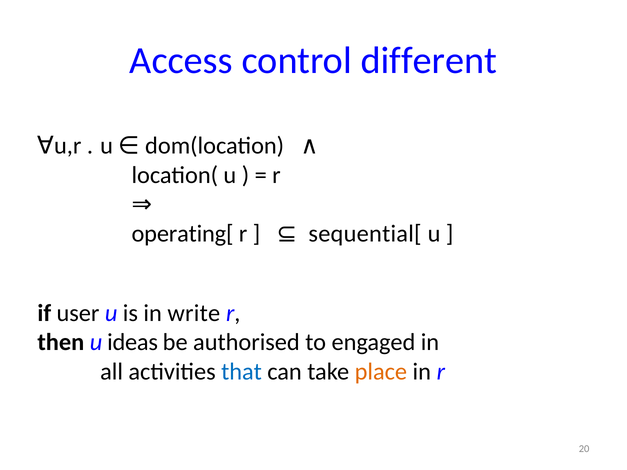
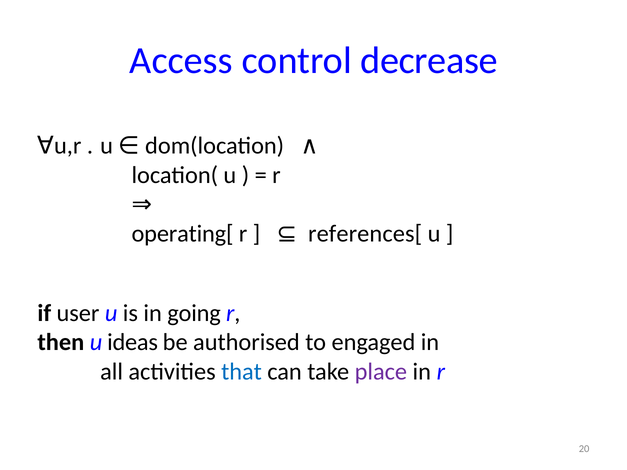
different: different -> decrease
sequential[: sequential[ -> references[
write: write -> going
place colour: orange -> purple
